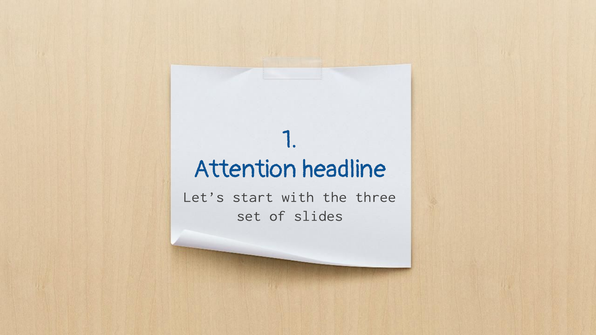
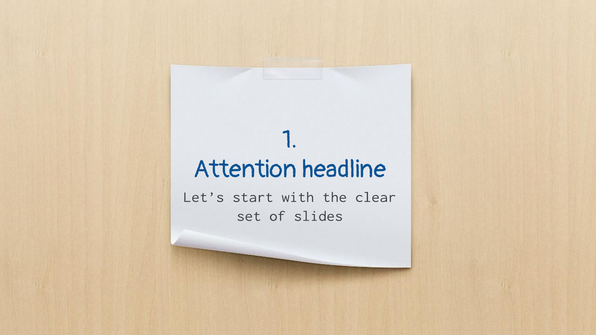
three: three -> clear
